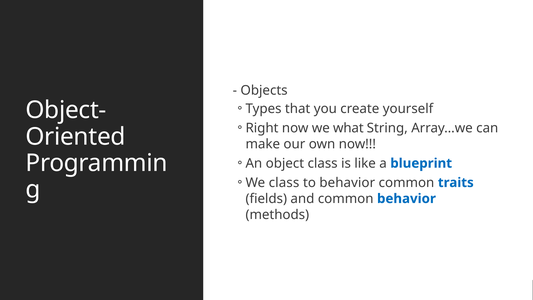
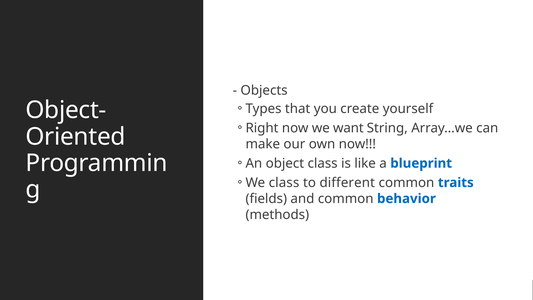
what: what -> want
to behavior: behavior -> different
